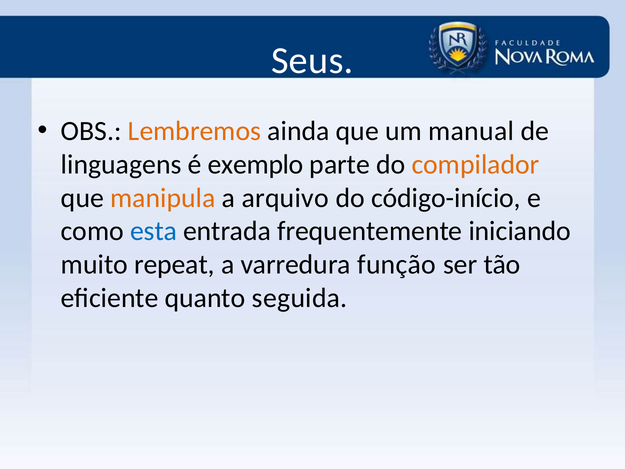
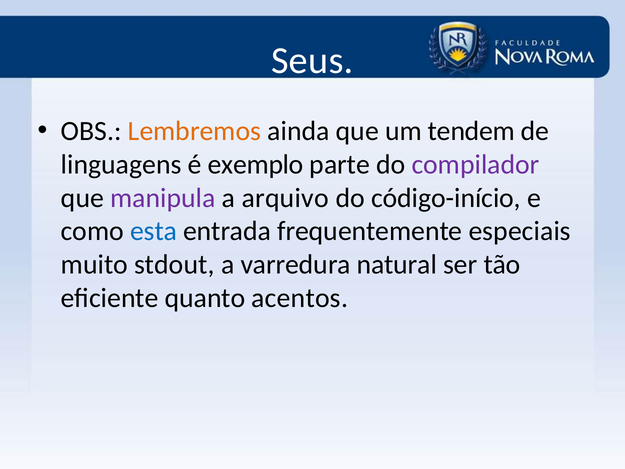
manual: manual -> tendem
compilador colour: orange -> purple
manipula colour: orange -> purple
iniciando: iniciando -> especiais
repeat: repeat -> stdout
função: função -> natural
seguida: seguida -> acentos
